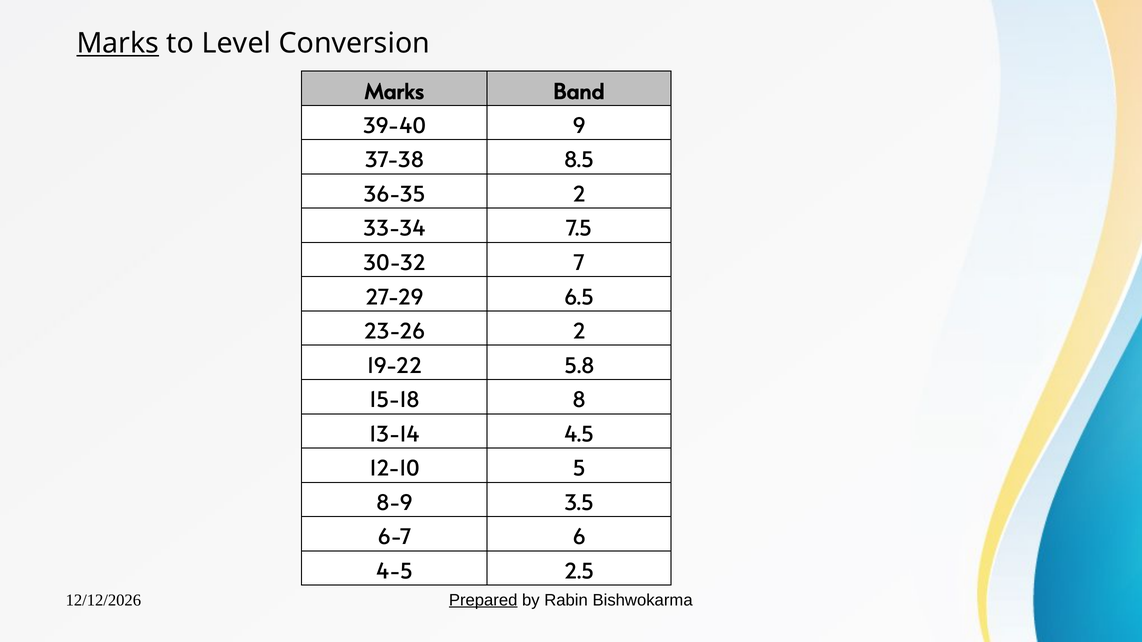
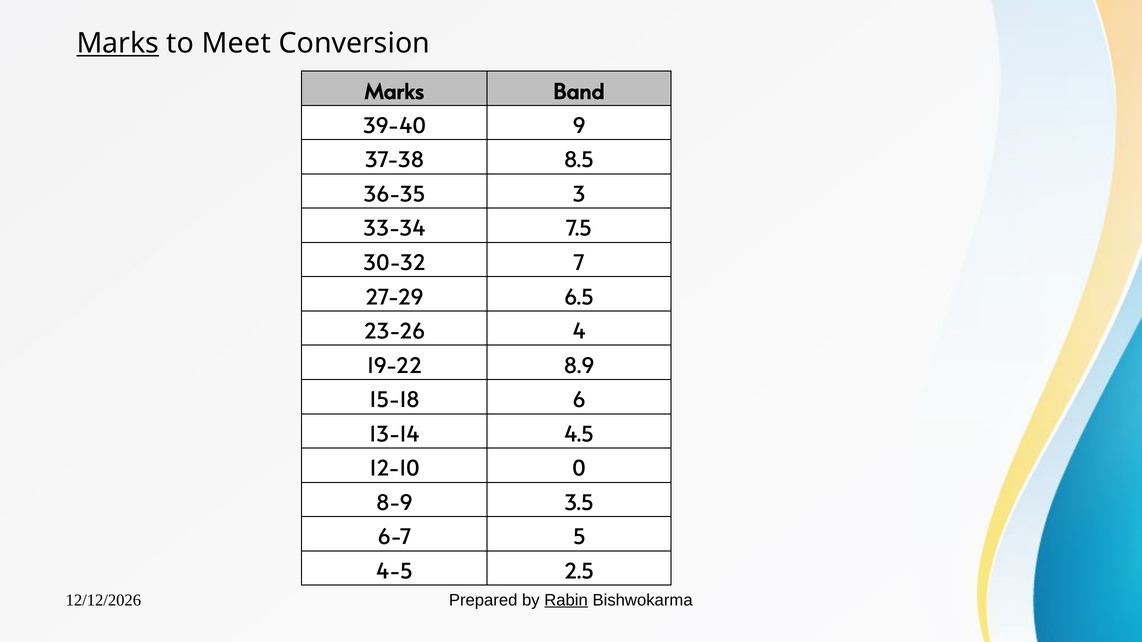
Level: Level -> Meet
36-35 2: 2 -> 3
23-26 2: 2 -> 4
5.8: 5.8 -> 8.9
8: 8 -> 6
5: 5 -> 0
6: 6 -> 5
Prepared underline: present -> none
Rabin underline: none -> present
